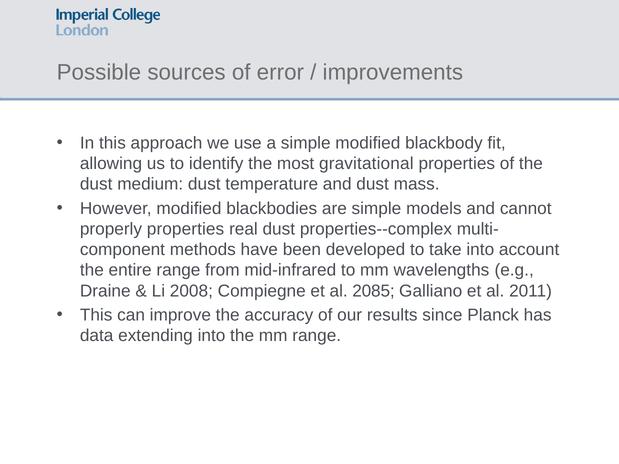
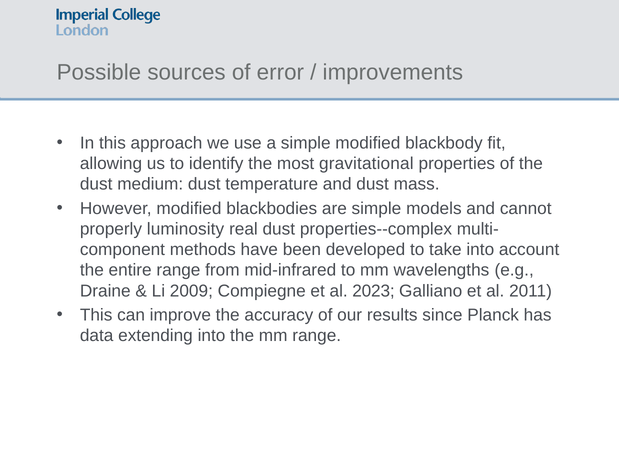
properly properties: properties -> luminosity
2008: 2008 -> 2009
2085: 2085 -> 2023
